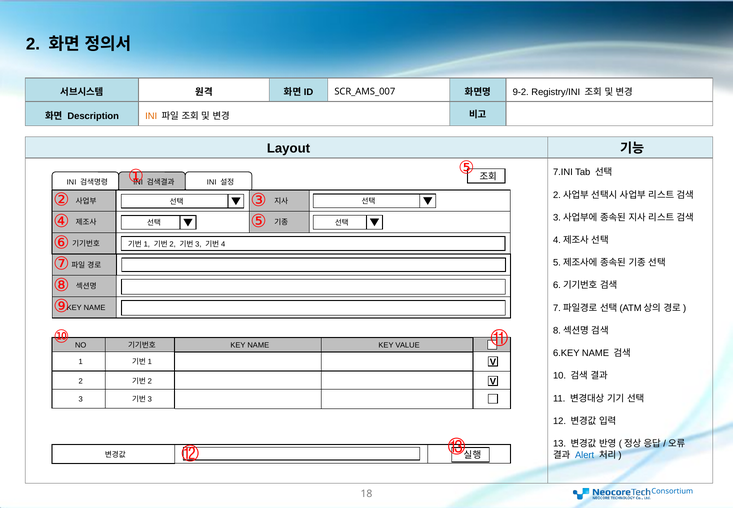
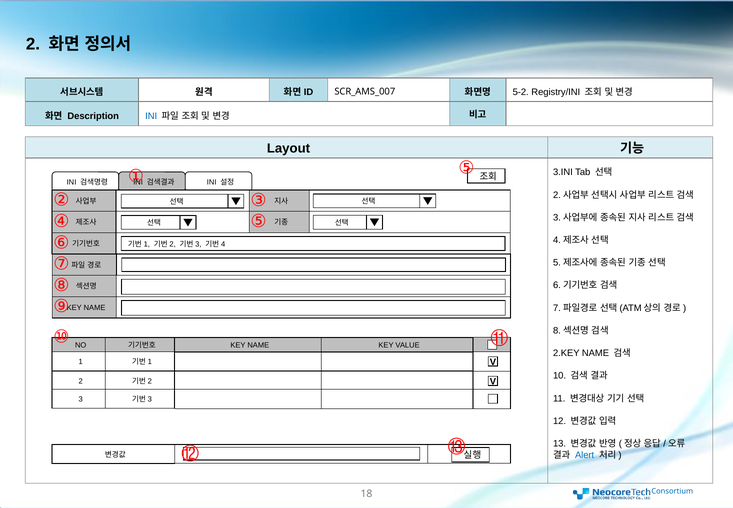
9-2: 9-2 -> 5-2
INI at (151, 116) colour: orange -> blue
7.INI: 7.INI -> 3.INI
6.KEY: 6.KEY -> 2.KEY
